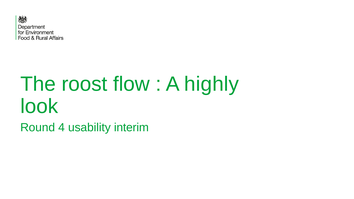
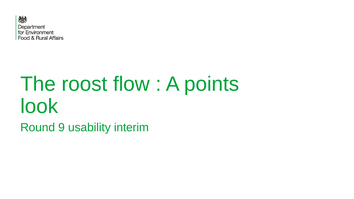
highly: highly -> points
4: 4 -> 9
